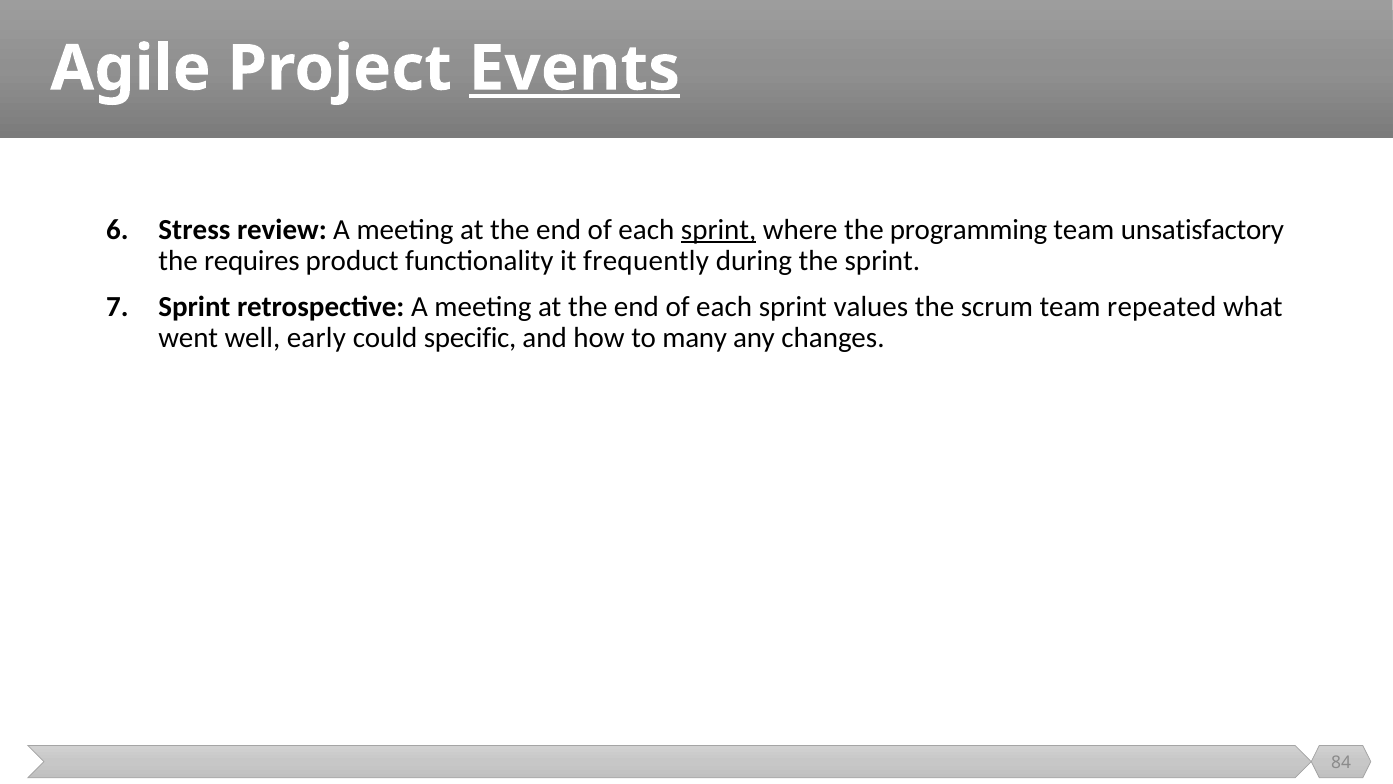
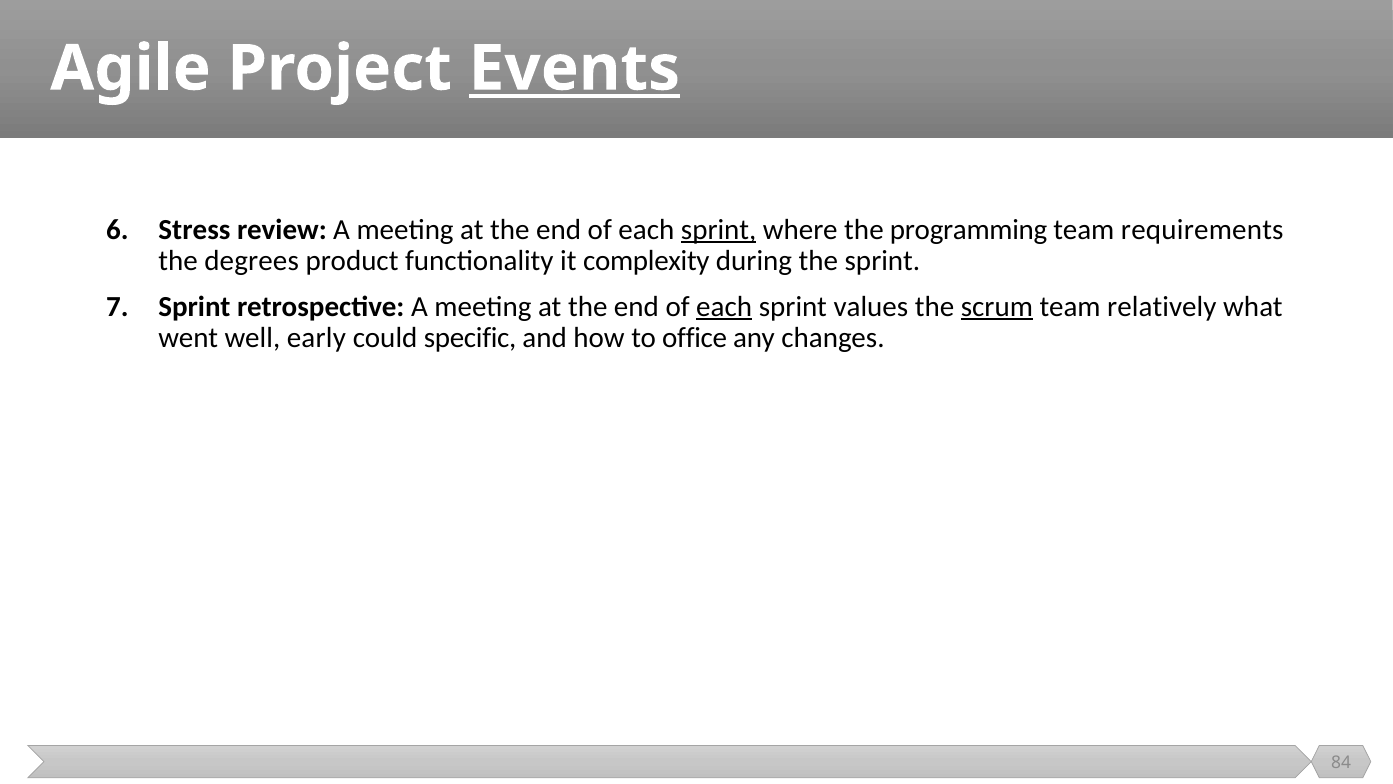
unsatisfactory: unsatisfactory -> requirements
requires: requires -> degrees
frequently: frequently -> complexity
each at (724, 307) underline: none -> present
scrum underline: none -> present
repeated: repeated -> relatively
many: many -> office
